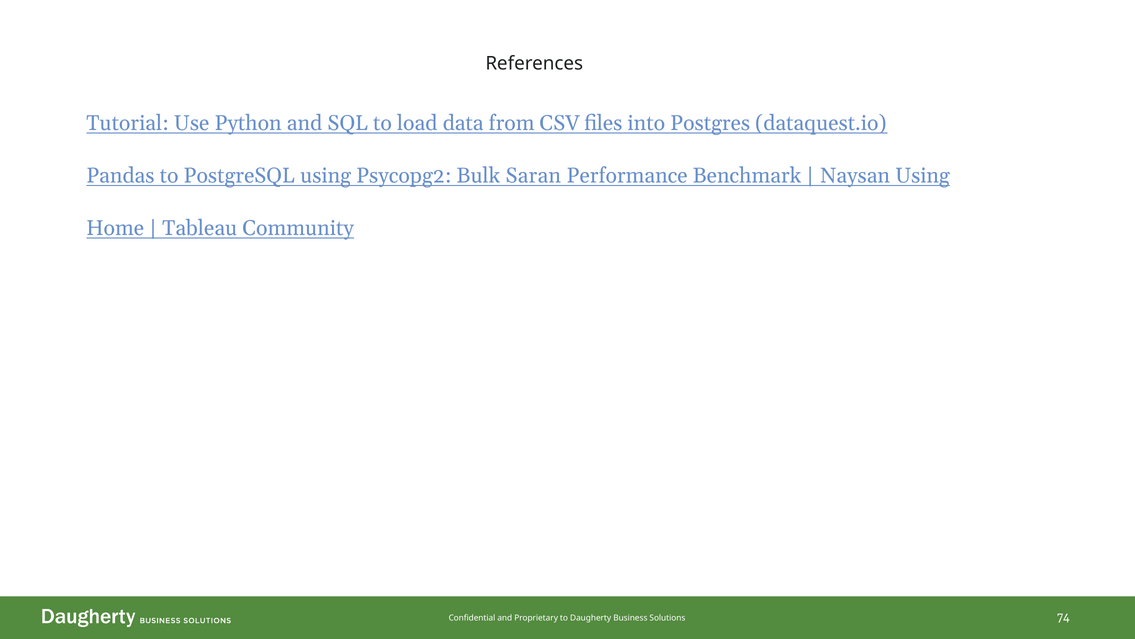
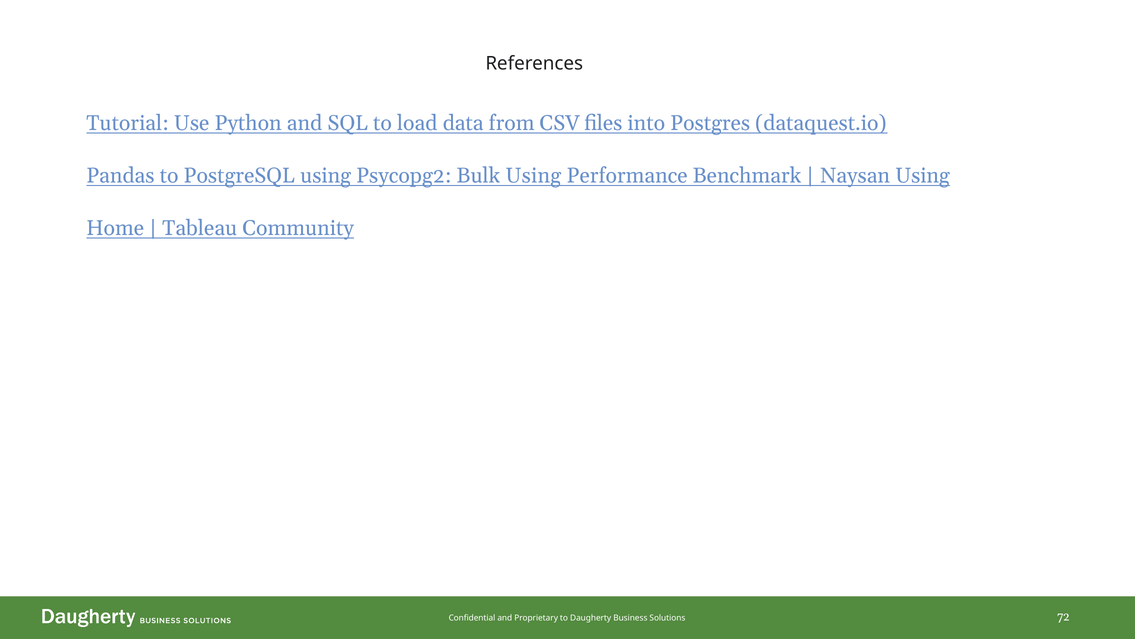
Bulk Saran: Saran -> Using
74: 74 -> 72
